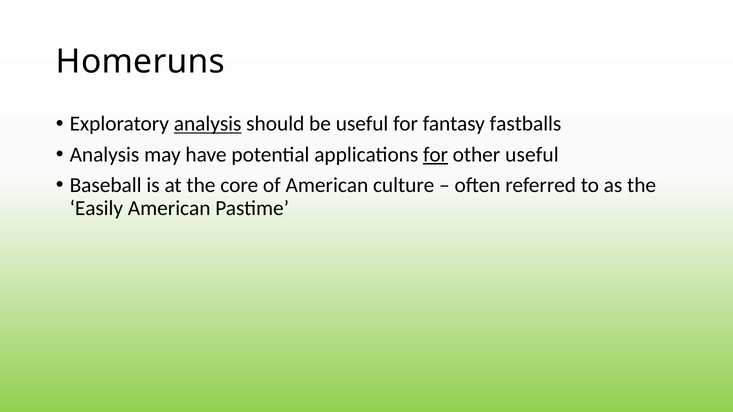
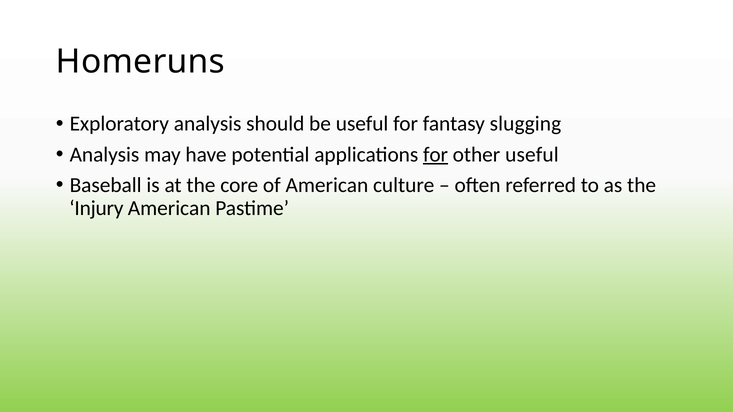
analysis at (208, 124) underline: present -> none
fastballs: fastballs -> slugging
Easily: Easily -> Injury
